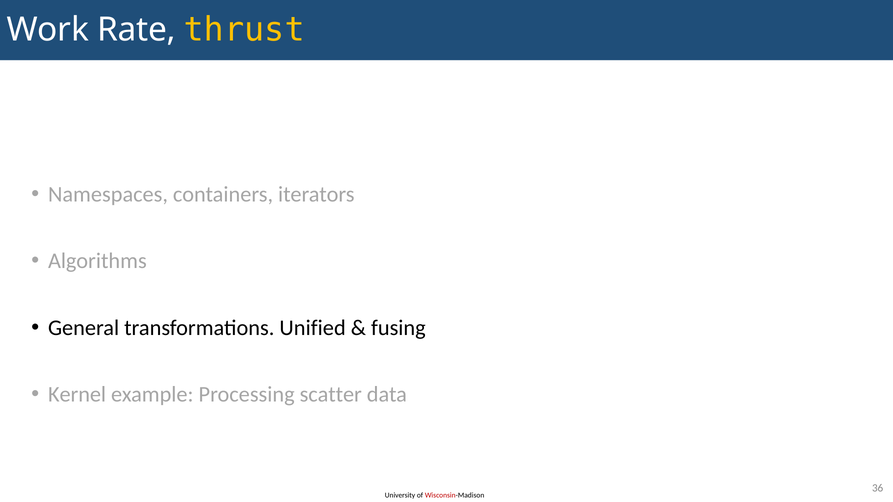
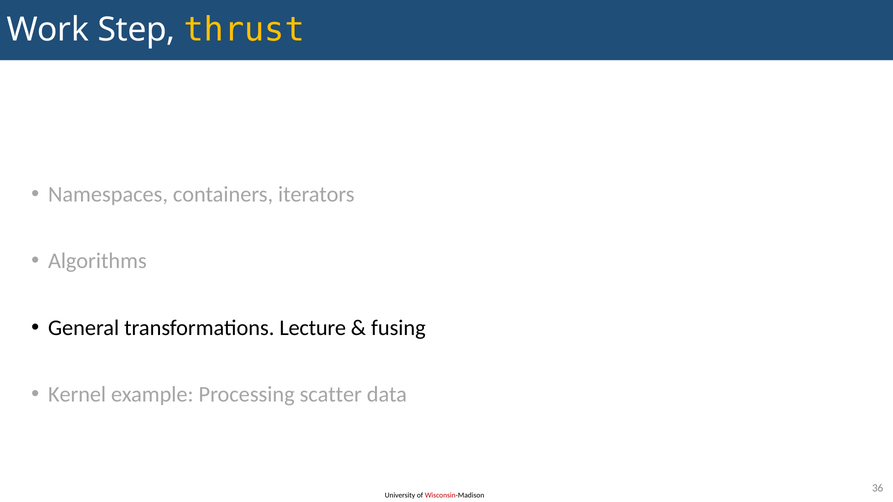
Rate: Rate -> Step
Unified: Unified -> Lecture
